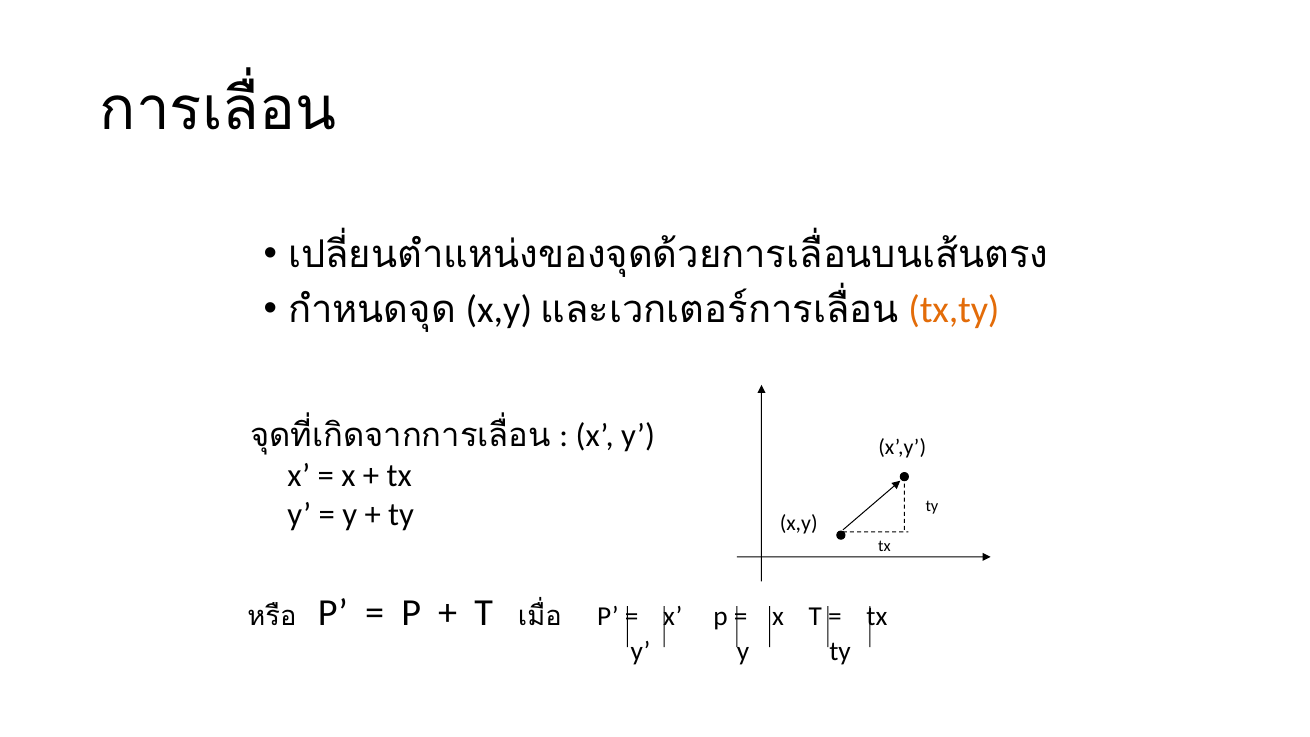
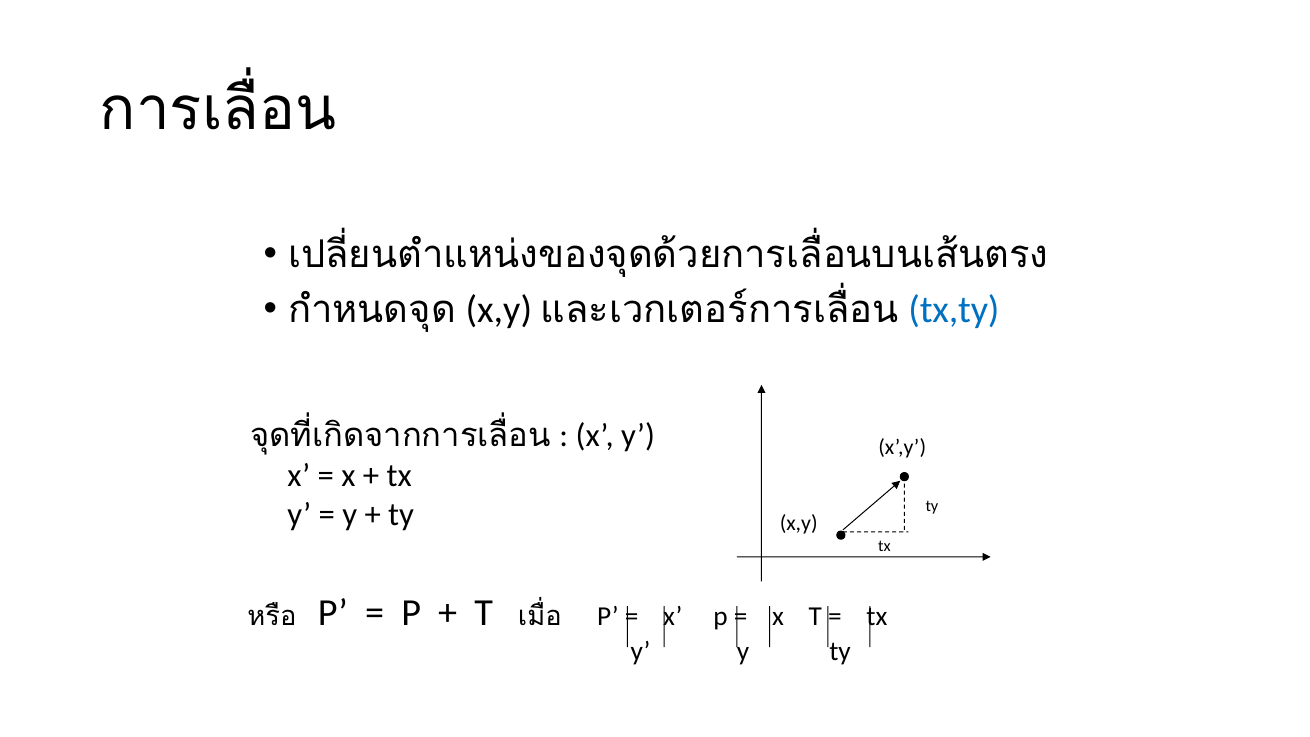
tx,ty colour: orange -> blue
